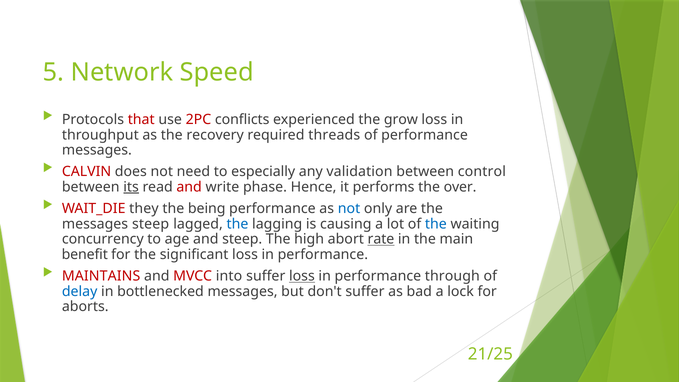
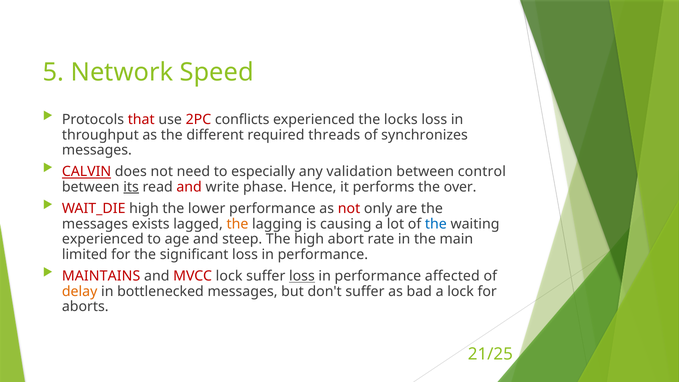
grow: grow -> locks
recovery: recovery -> different
of performance: performance -> synchronizes
CALVIN underline: none -> present
WAIT_DIE they: they -> high
being: being -> lower
not at (349, 209) colour: blue -> red
messages steep: steep -> exists
the at (237, 224) colour: blue -> orange
concurrency at (103, 239): concurrency -> experienced
rate underline: present -> none
benefit: benefit -> limited
MVCC into: into -> lock
through: through -> affected
delay colour: blue -> orange
